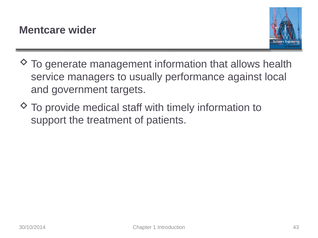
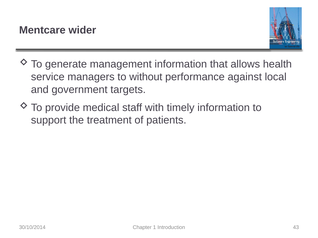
usually: usually -> without
